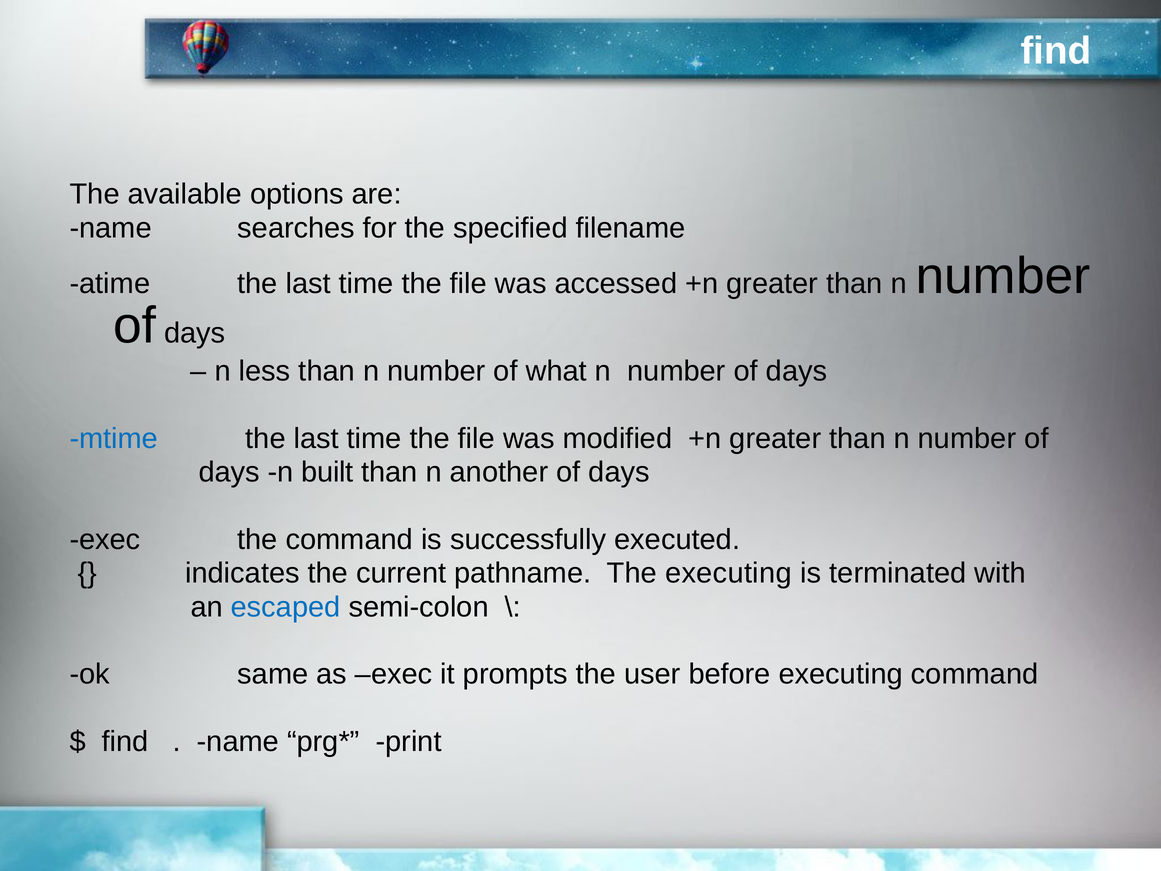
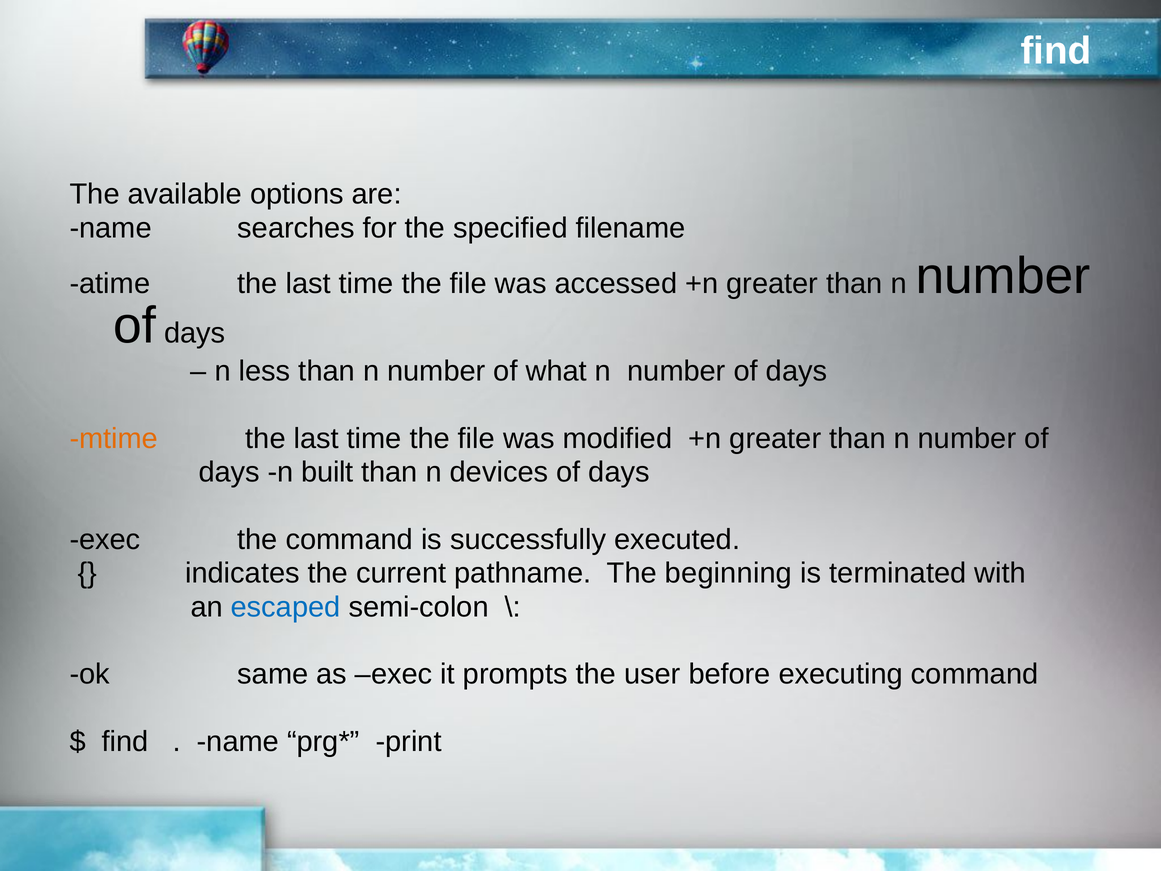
mtime colour: blue -> orange
another: another -> devices
The executing: executing -> beginning
